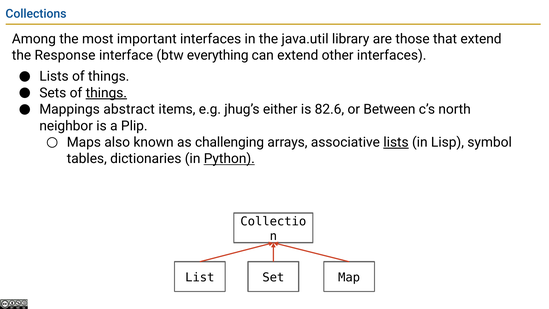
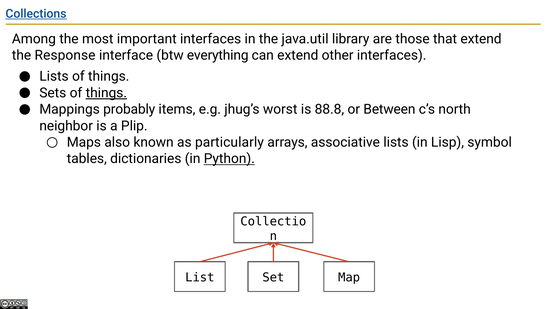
Collections underline: none -> present
abstract: abstract -> probably
either: either -> worst
82.6: 82.6 -> 88.8
challenging: challenging -> particularly
lists at (396, 142) underline: present -> none
